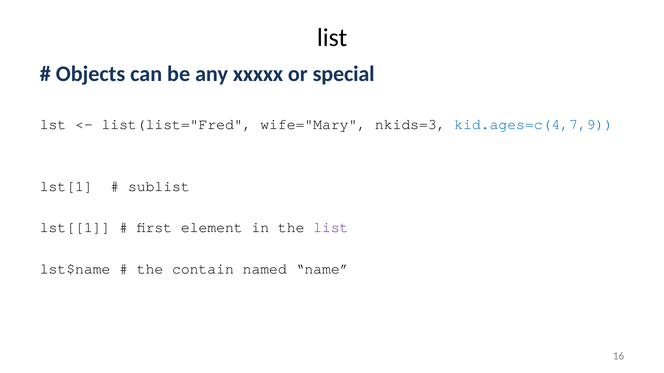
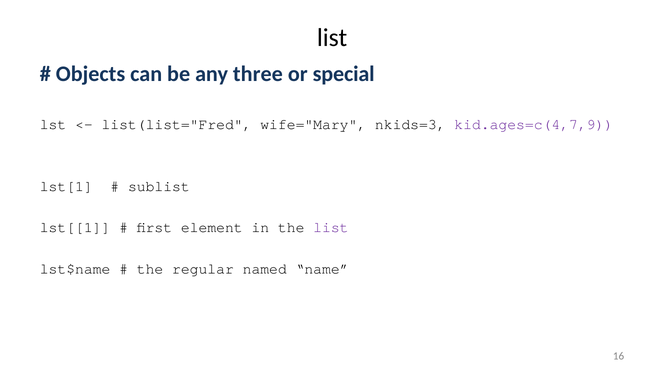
xxxxx: xxxxx -> three
kid.ages=c(4,7,9 colour: blue -> purple
contain: contain -> regular
